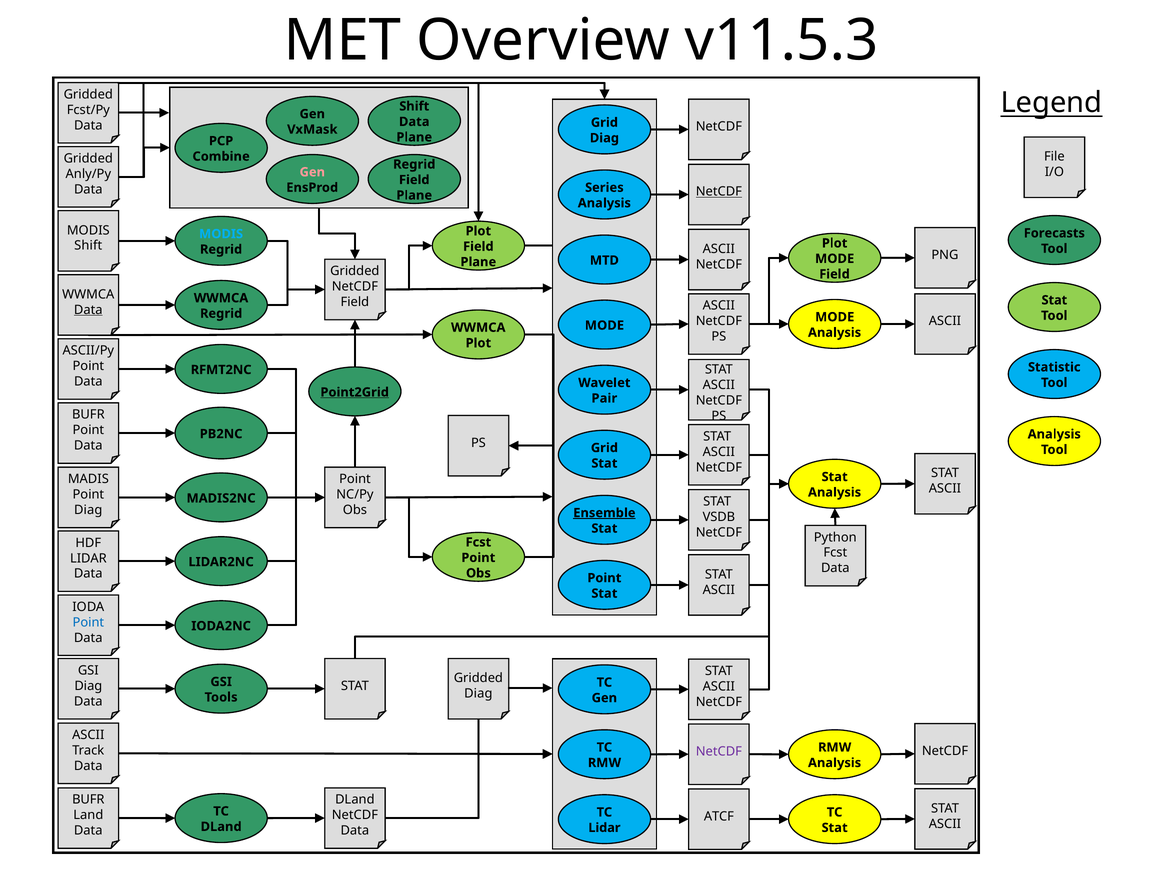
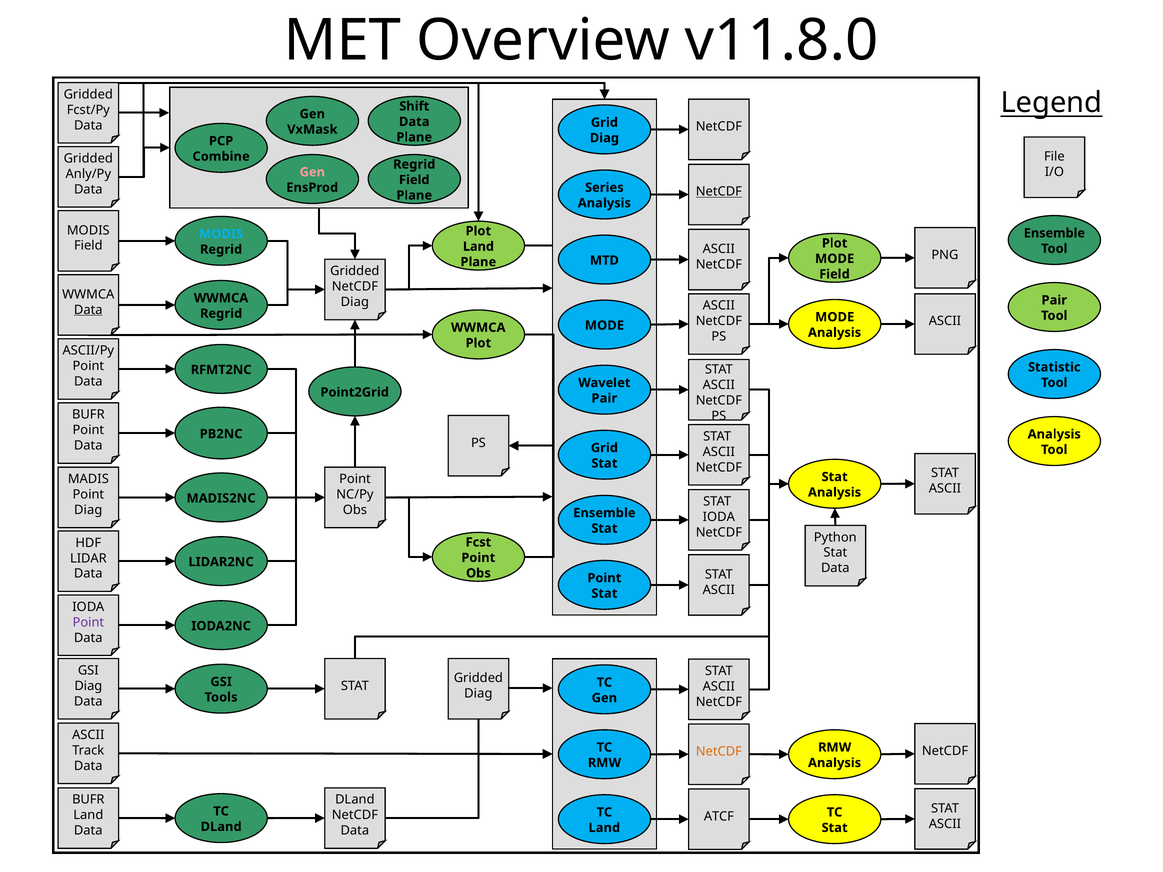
v11.5.3: v11.5.3 -> v11.8.0
Forecasts at (1054, 233): Forecasts -> Ensemble
Shift at (88, 246): Shift -> Field
Field at (478, 247): Field -> Land
Stat at (1054, 300): Stat -> Pair
Field at (355, 302): Field -> Diag
Point2Grid underline: present -> none
Ensemble at (604, 513) underline: present -> none
VSDB at (719, 517): VSDB -> IODA
Fcst at (835, 553): Fcst -> Stat
Point at (88, 622) colour: blue -> purple
NetCDF at (719, 752) colour: purple -> orange
Lidar at (604, 828): Lidar -> Land
